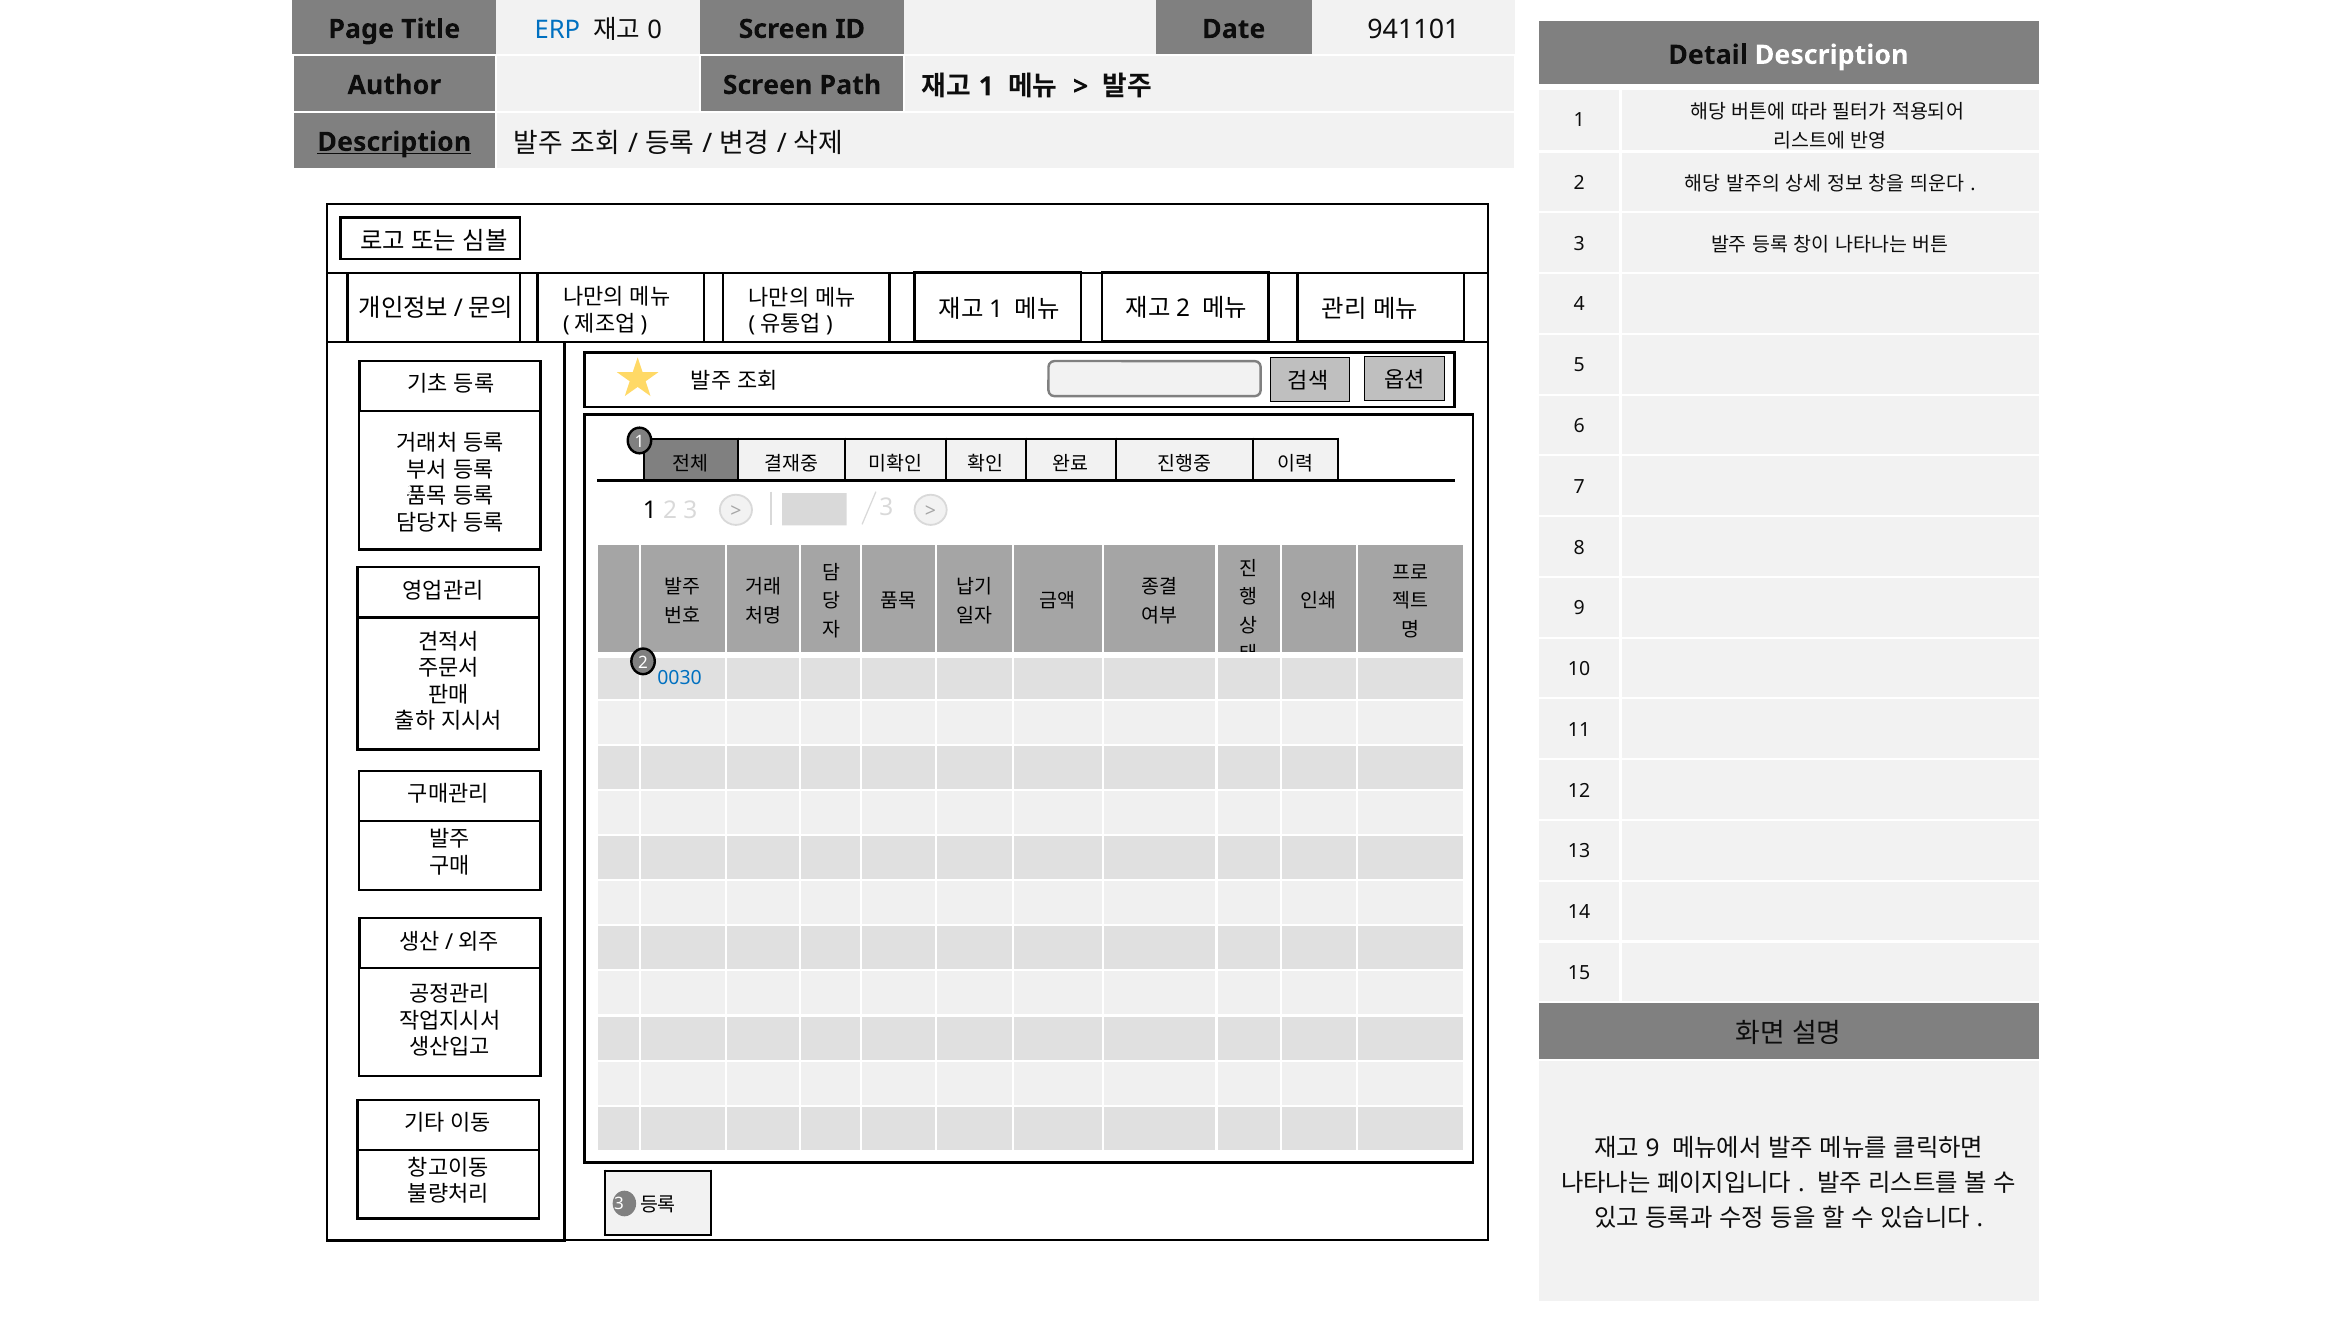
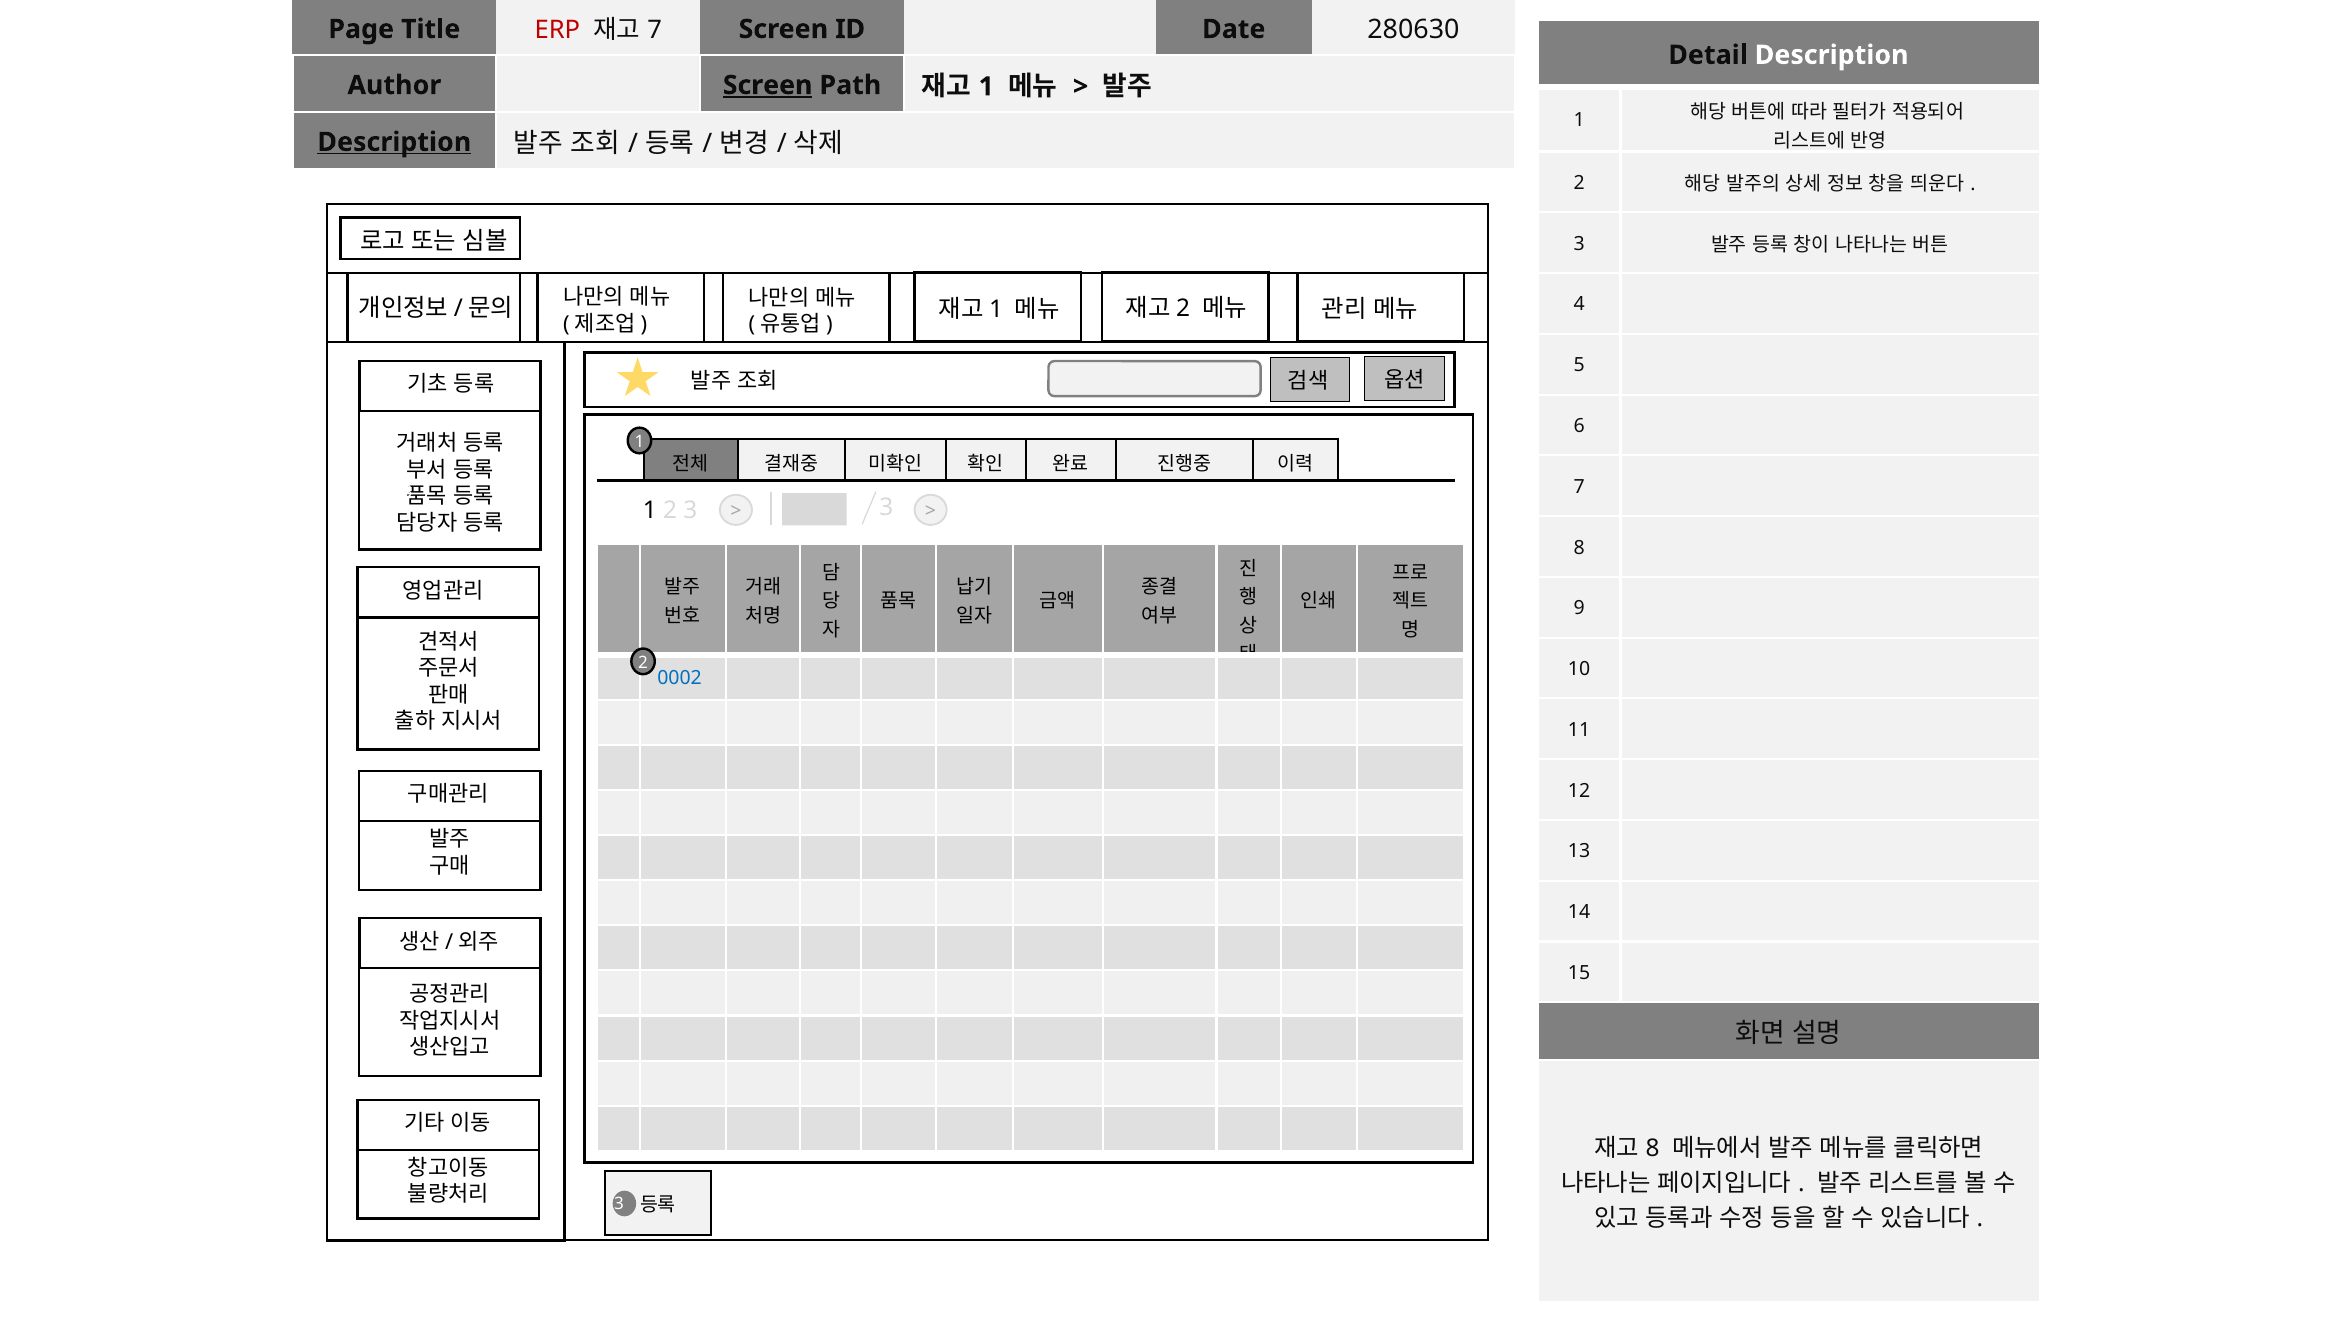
ERP colour: blue -> red
0 at (655, 30): 0 -> 7
941101: 941101 -> 280630
Screen at (768, 85) underline: none -> present
0030: 0030 -> 0002
9 at (1653, 1148): 9 -> 8
